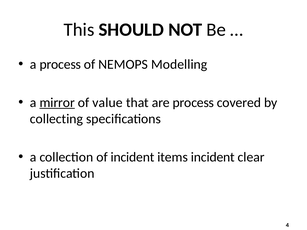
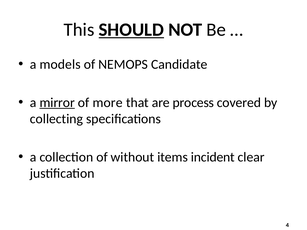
SHOULD underline: none -> present
a process: process -> models
Modelling: Modelling -> Candidate
value: value -> more
of incident: incident -> without
